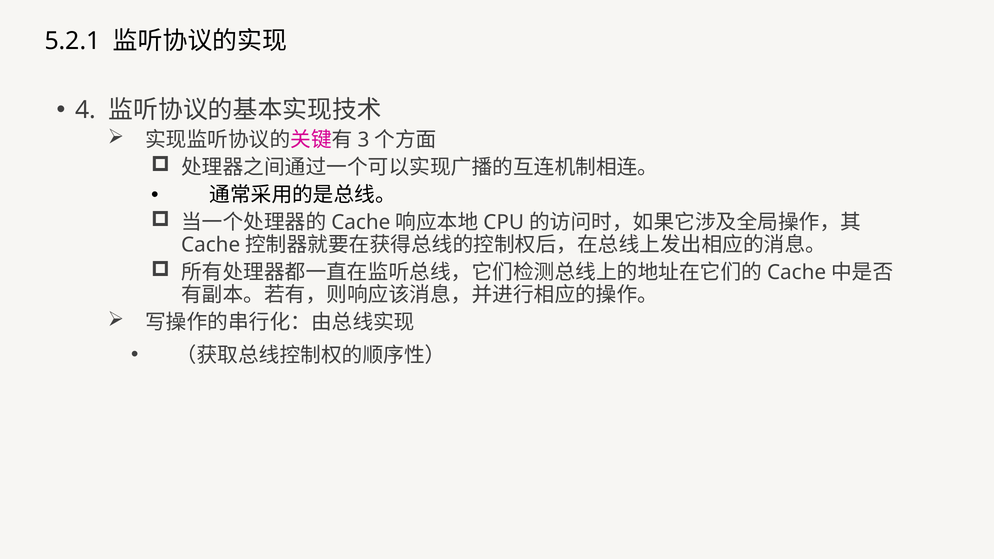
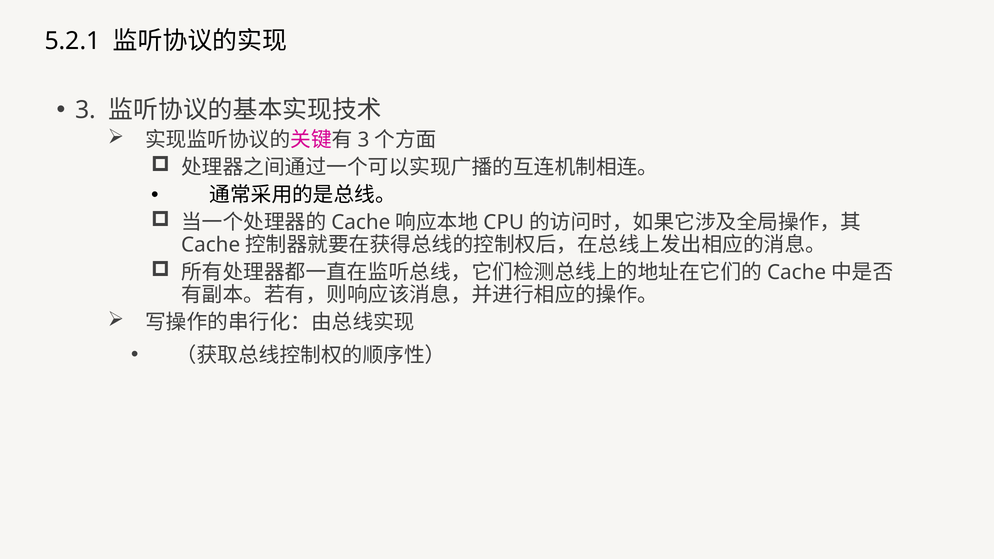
4 at (86, 110): 4 -> 3
